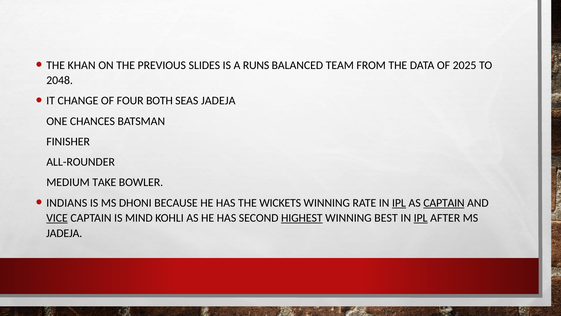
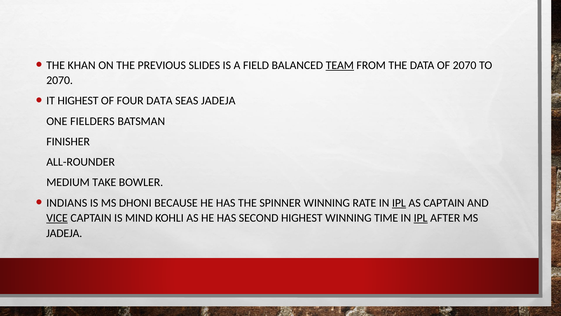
RUNS: RUNS -> FIELD
TEAM underline: none -> present
OF 2025: 2025 -> 2070
2048 at (60, 80): 2048 -> 2070
IT CHANGE: CHANGE -> HIGHEST
FOUR BOTH: BOTH -> DATA
CHANCES: CHANCES -> FIELDERS
WICKETS: WICKETS -> SPINNER
CAPTAIN at (444, 203) underline: present -> none
HIGHEST at (302, 218) underline: present -> none
BEST: BEST -> TIME
